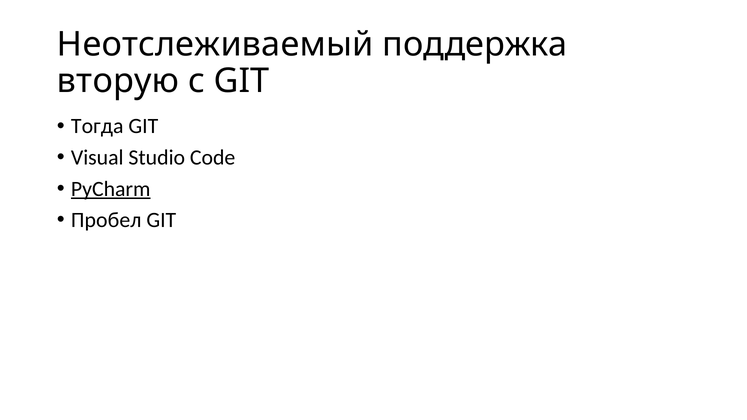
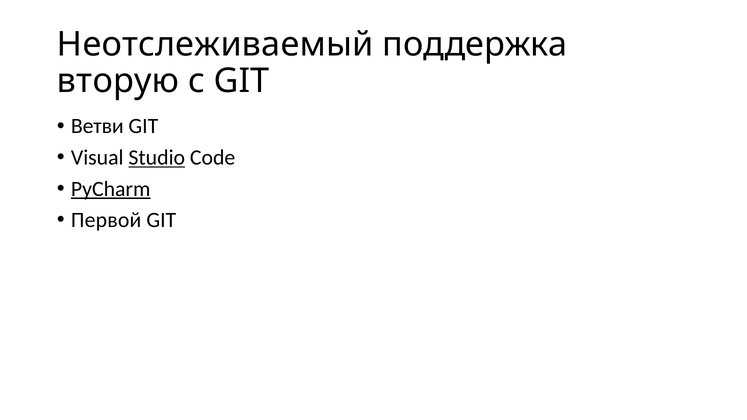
Тогда: Тогда -> Ветви
Studio underline: none -> present
Пробел: Пробел -> Первой
